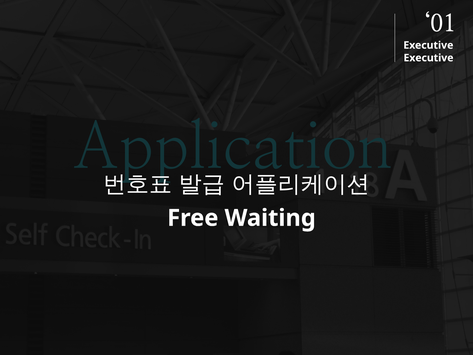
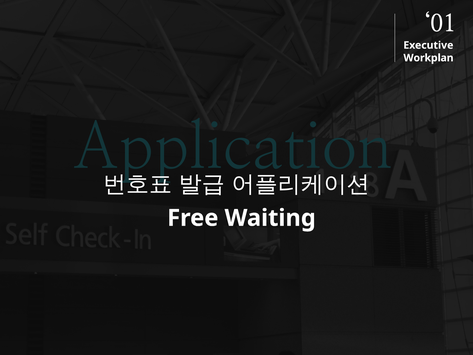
Executive at (428, 58): Executive -> Workplan
